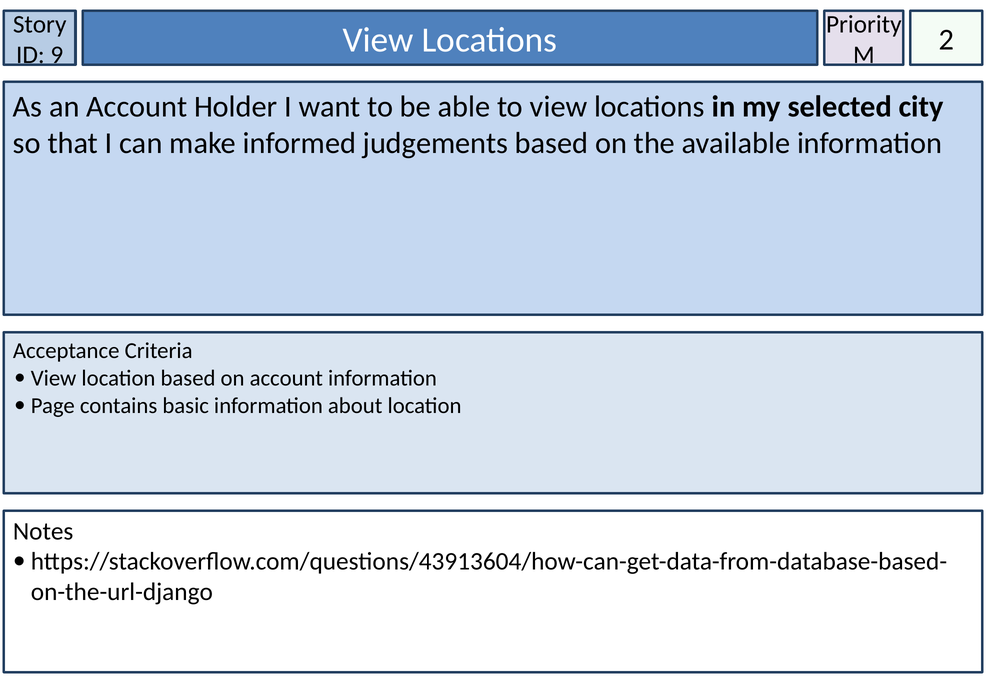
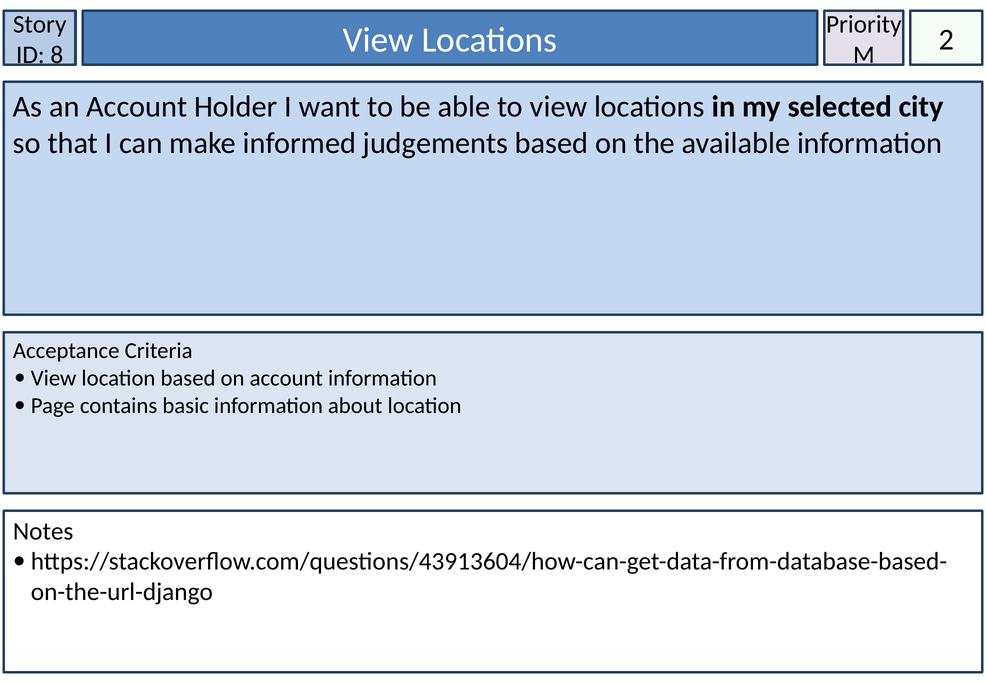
9: 9 -> 8
